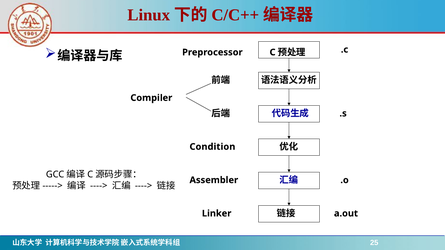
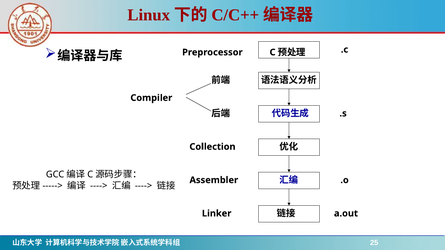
Condition: Condition -> Collection
